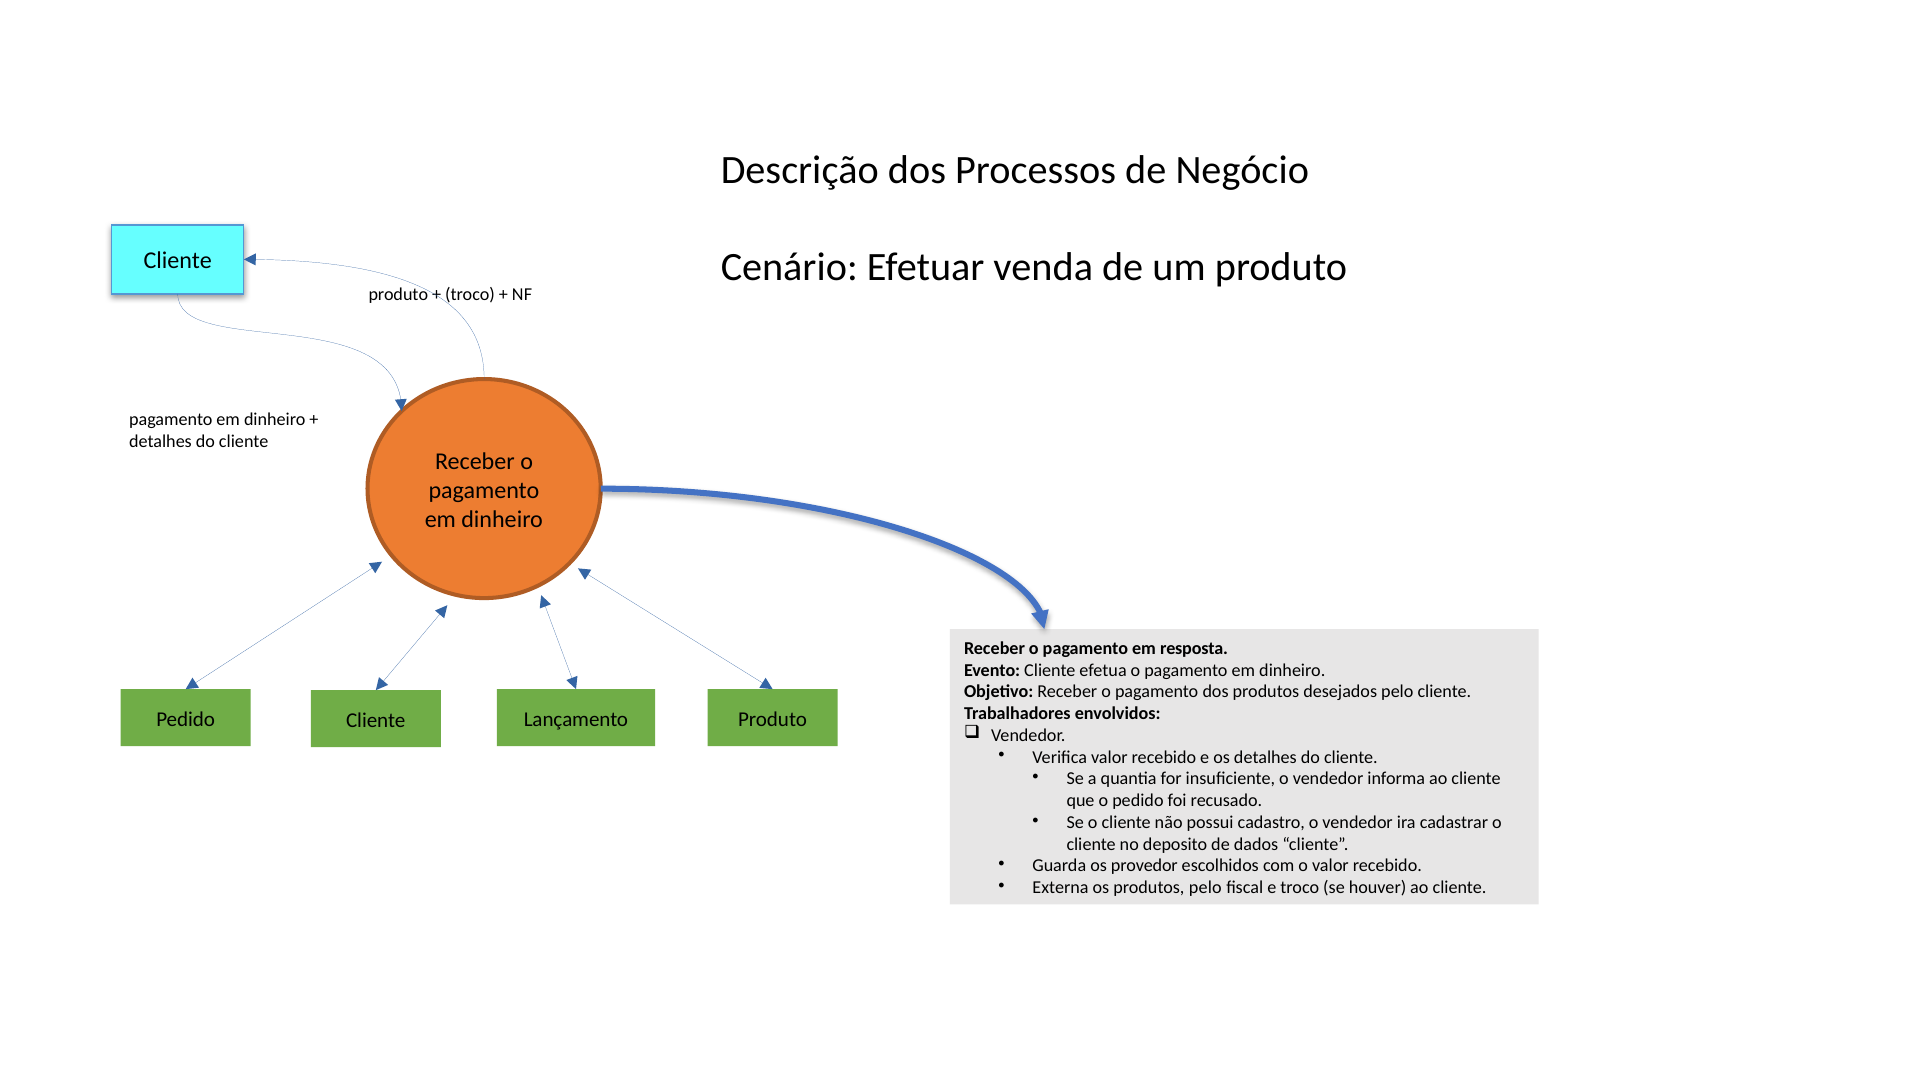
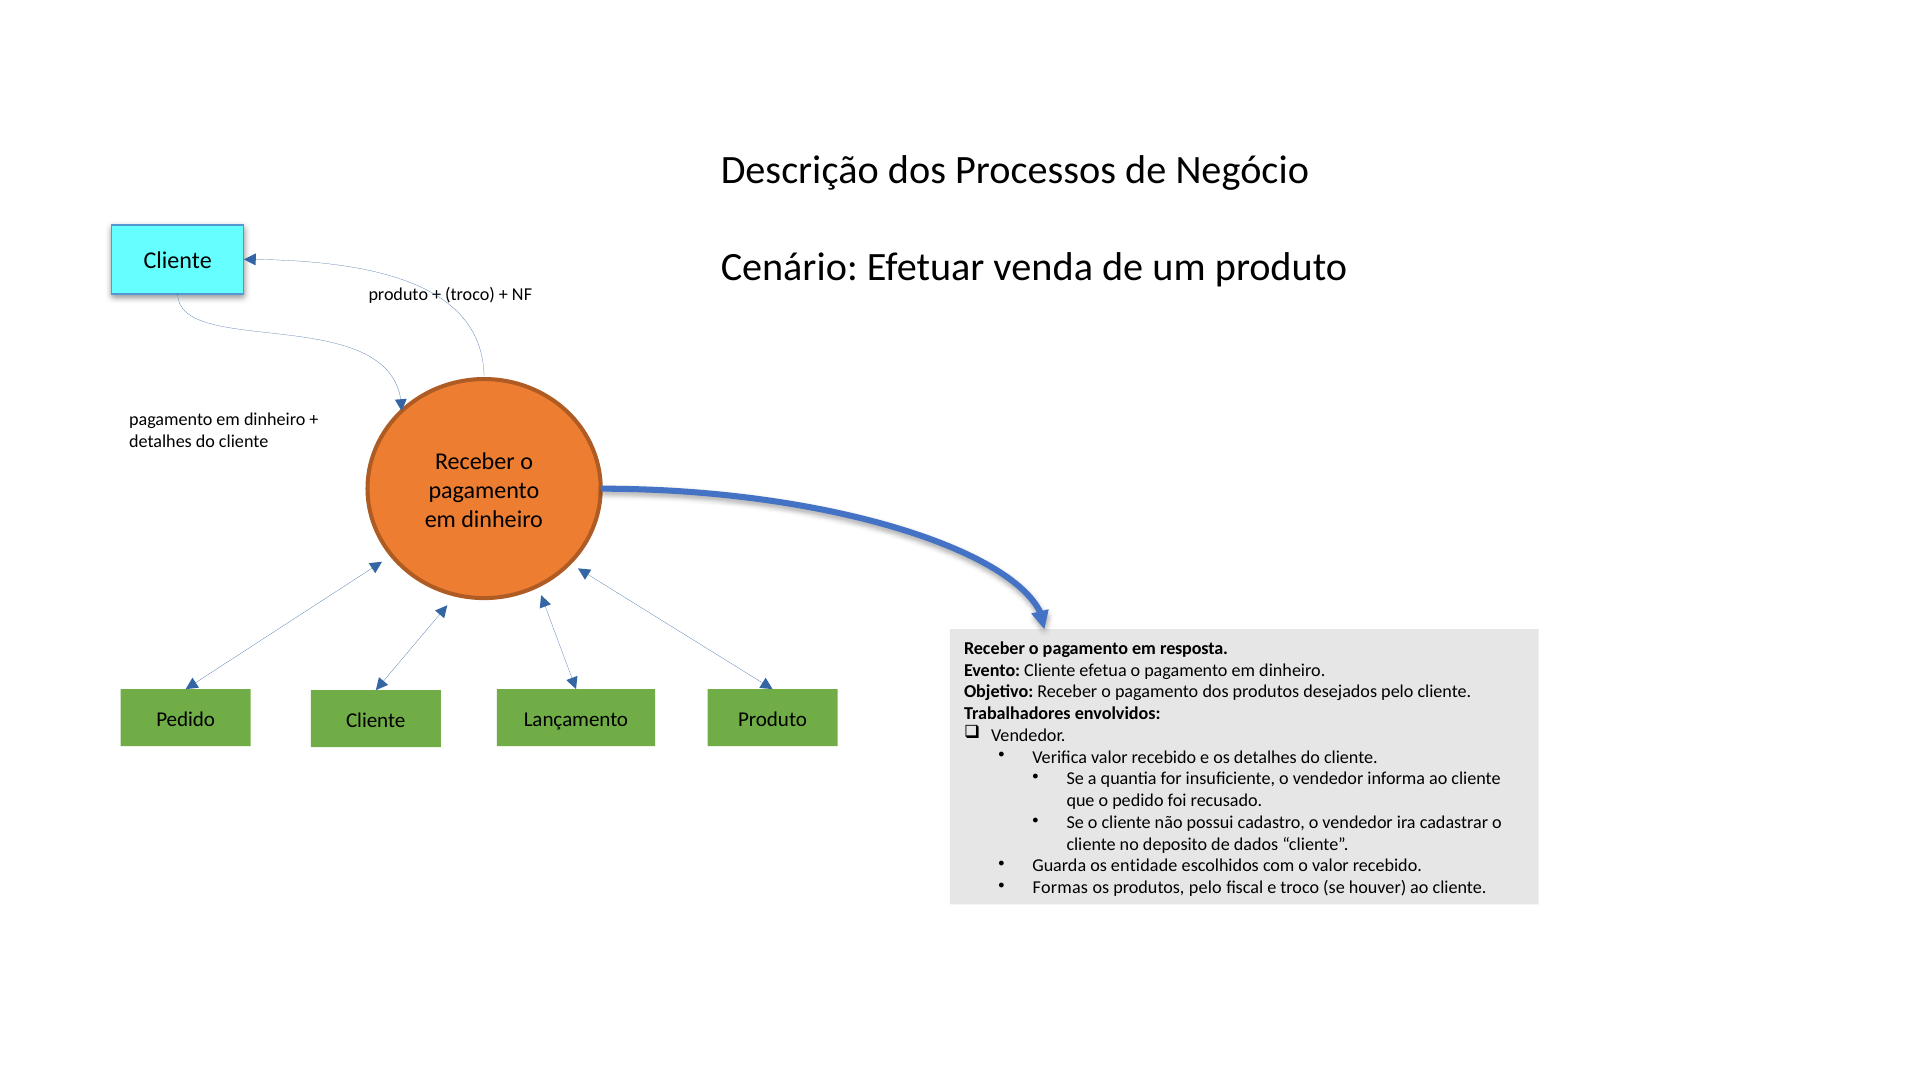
provedor: provedor -> entidade
Externa: Externa -> Formas
